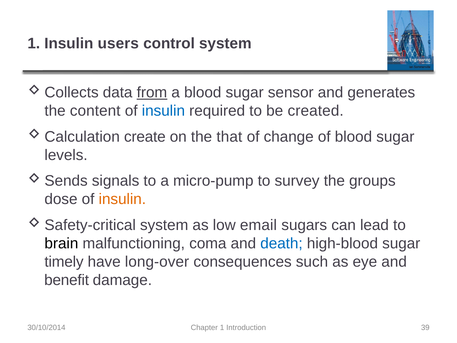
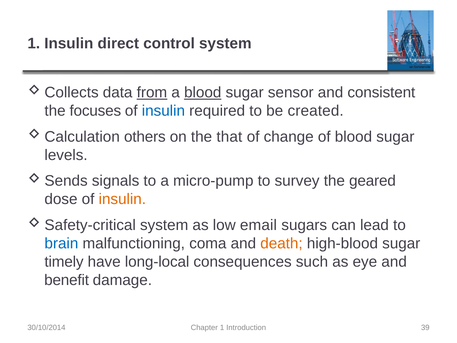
users: users -> direct
blood at (203, 92) underline: none -> present
generates: generates -> consistent
content: content -> focuses
create: create -> others
groups: groups -> geared
brain colour: black -> blue
death colour: blue -> orange
long-over: long-over -> long-local
